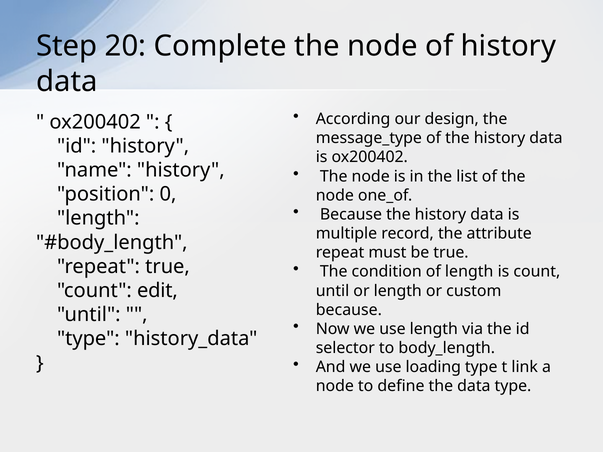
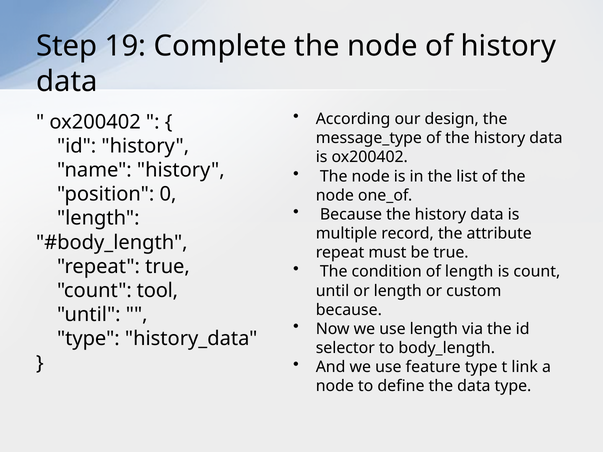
20: 20 -> 19
edit: edit -> tool
loading: loading -> feature
